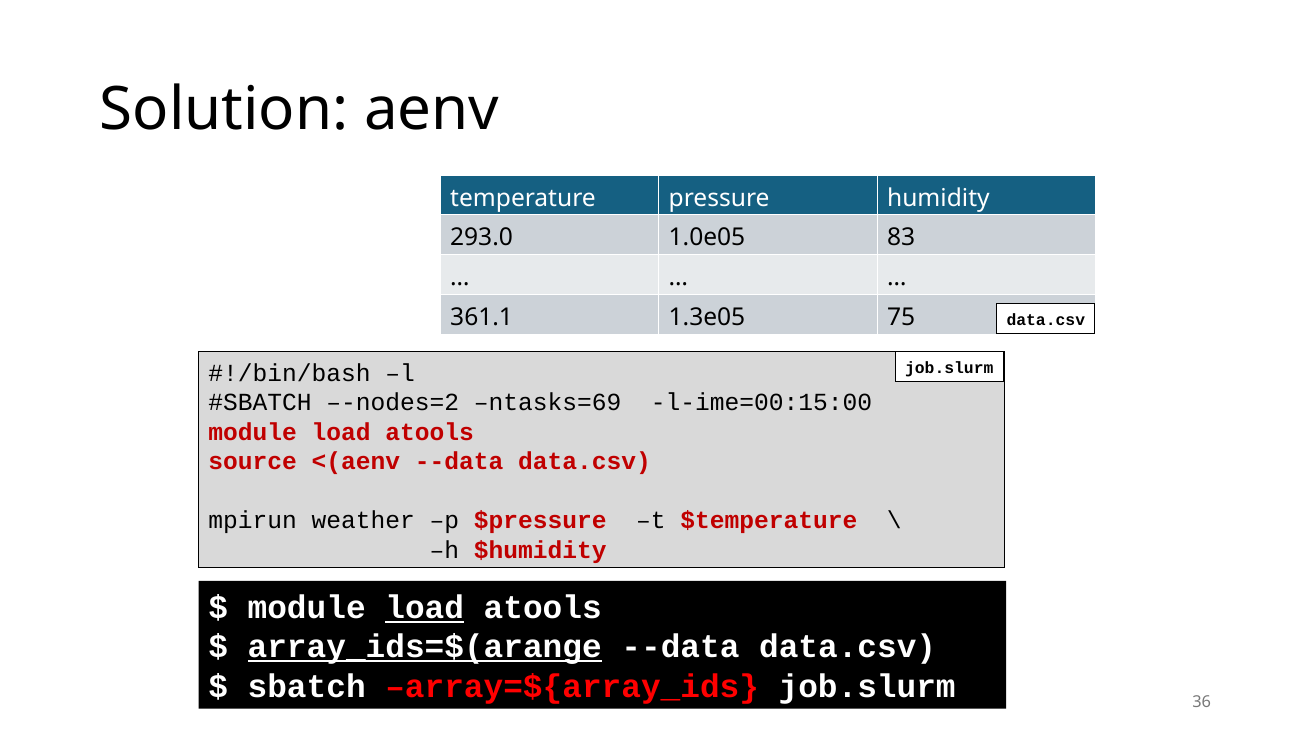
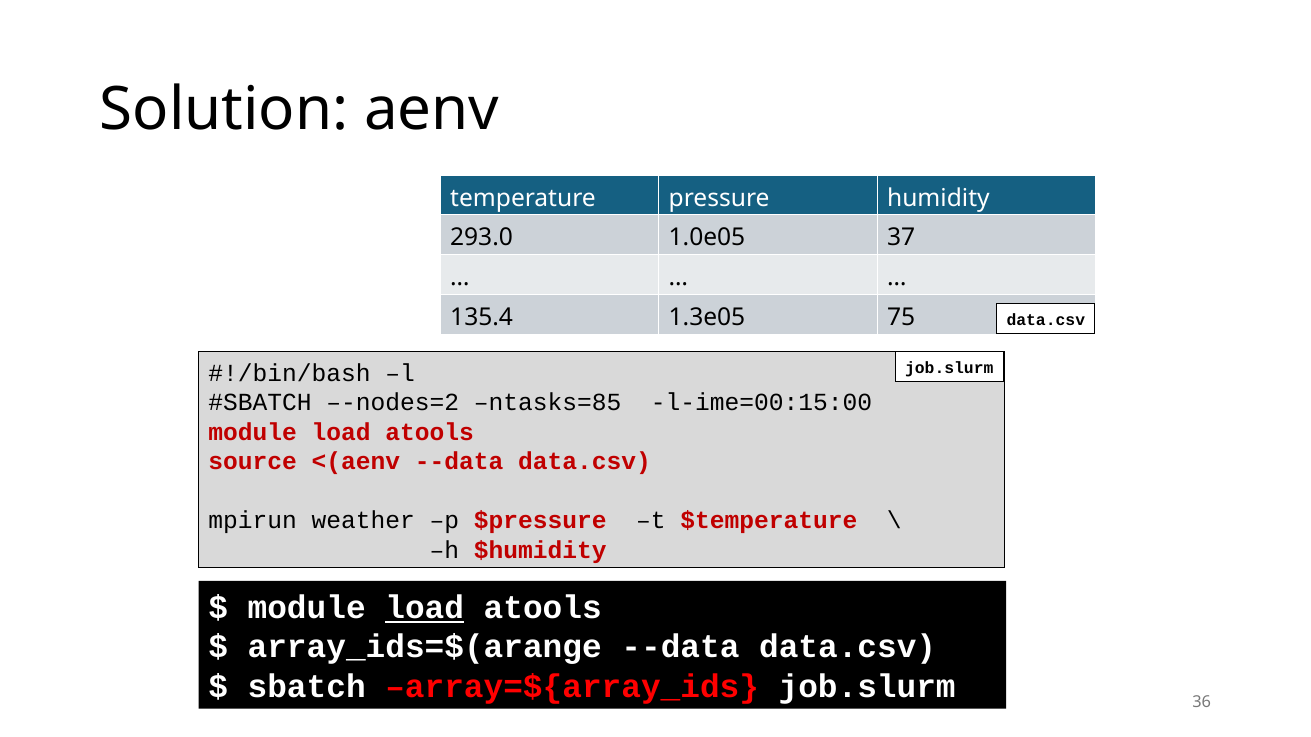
83: 83 -> 37
361.1: 361.1 -> 135.4
ntasks=69: ntasks=69 -> ntasks=85
array_ids=$(arange underline: present -> none
